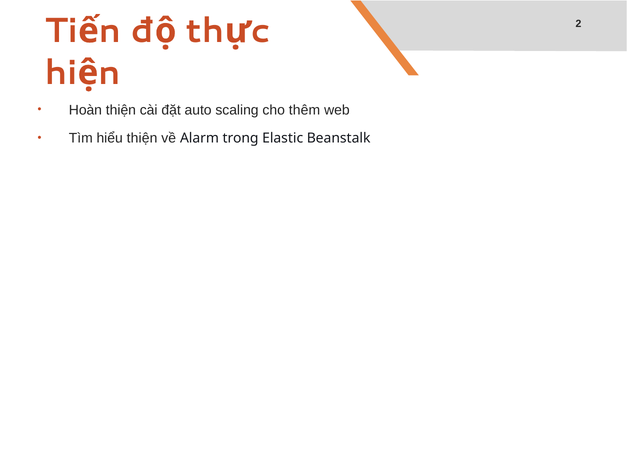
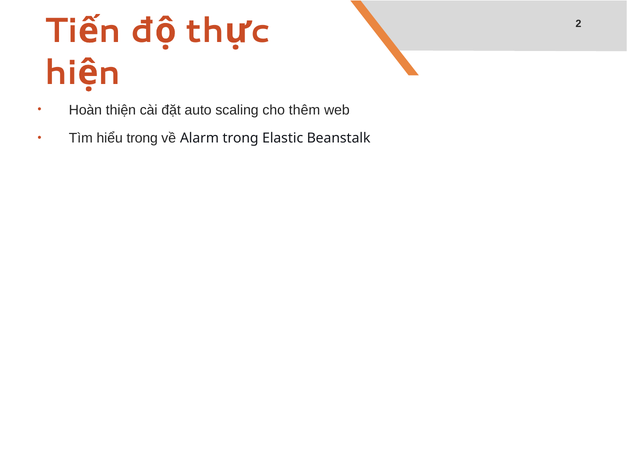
hiểu thiện: thiện -> trong
